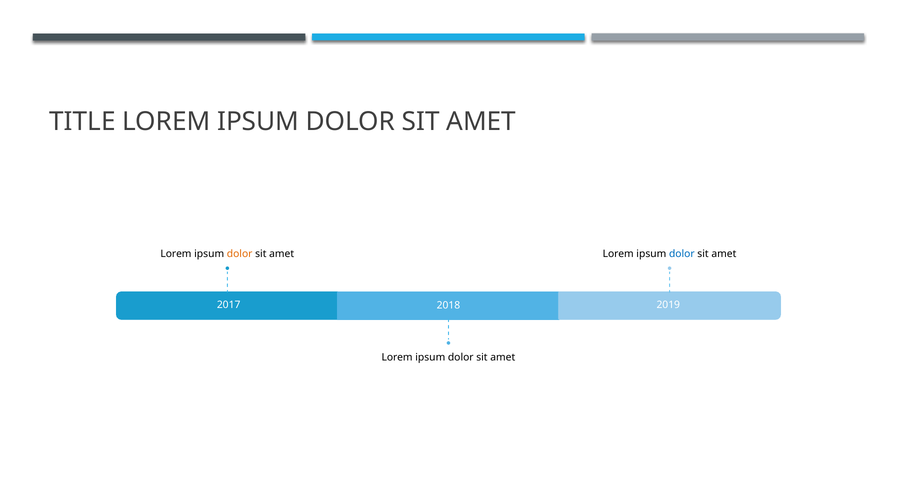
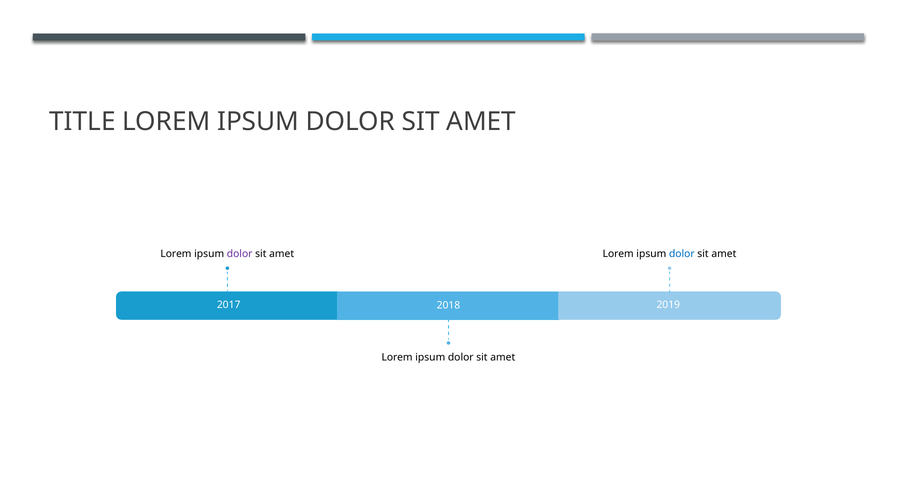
dolor at (240, 254) colour: orange -> purple
